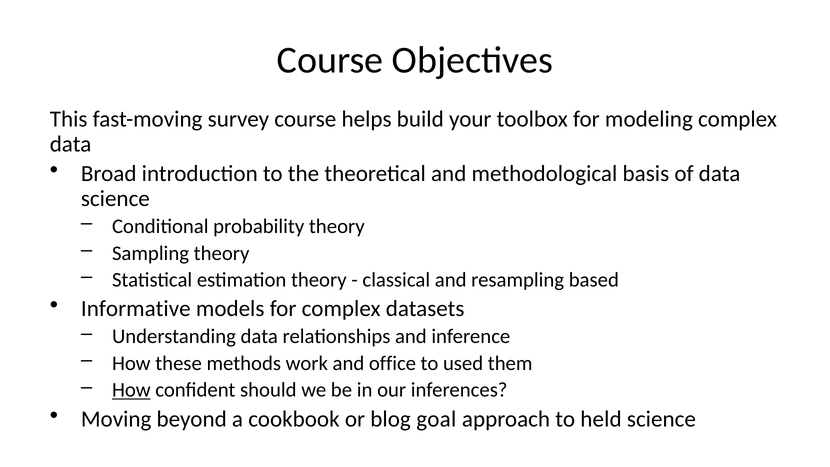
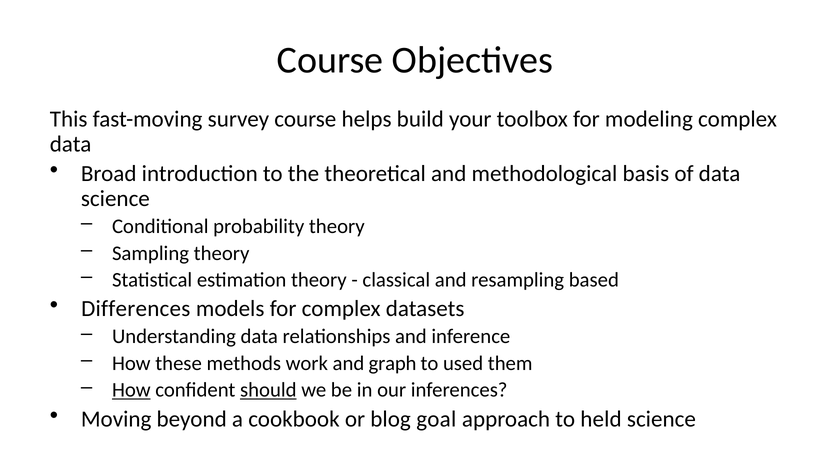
Informative: Informative -> Differences
office: office -> graph
should underline: none -> present
